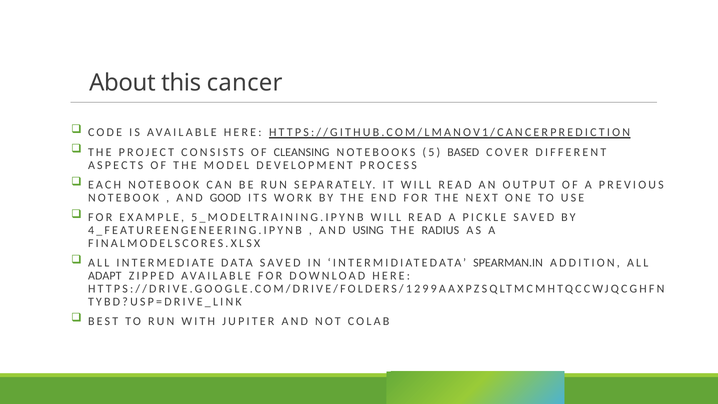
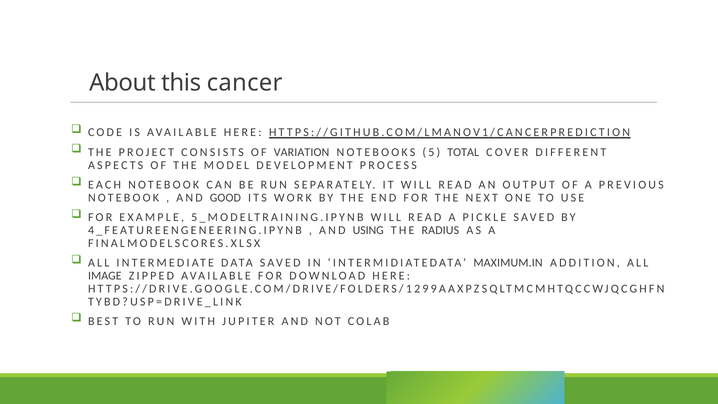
CLEANSING: CLEANSING -> VARIATION
BASED: BASED -> TOTAL
SPEARMAN.IN: SPEARMAN.IN -> MAXIMUM.IN
ADAPT: ADAPT -> IMAGE
